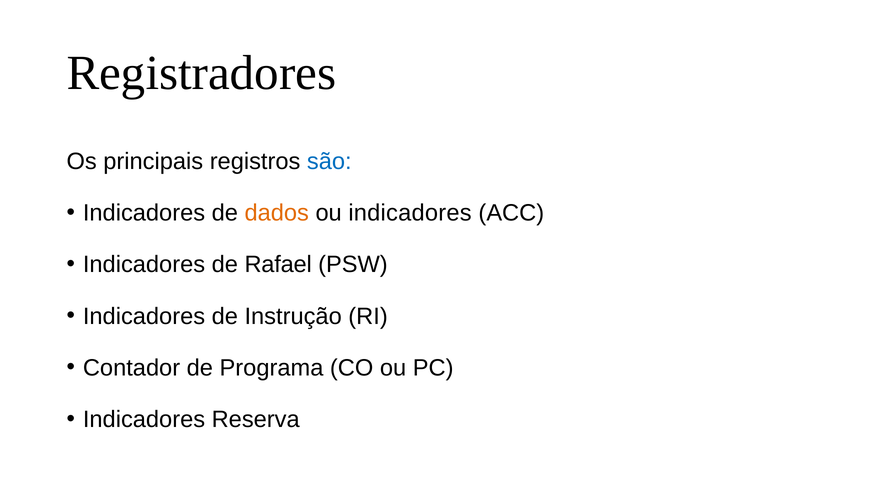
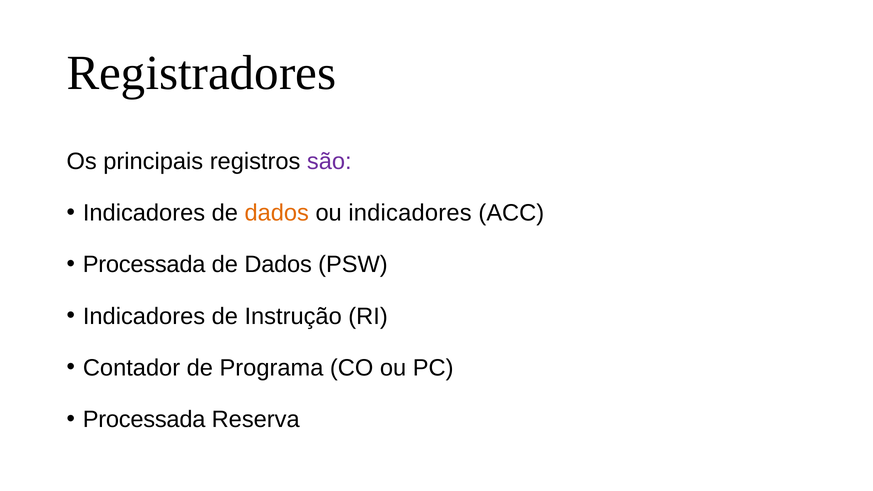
são colour: blue -> purple
Indicadores at (144, 265): Indicadores -> Processada
Rafael at (278, 265): Rafael -> Dados
Indicadores at (144, 420): Indicadores -> Processada
